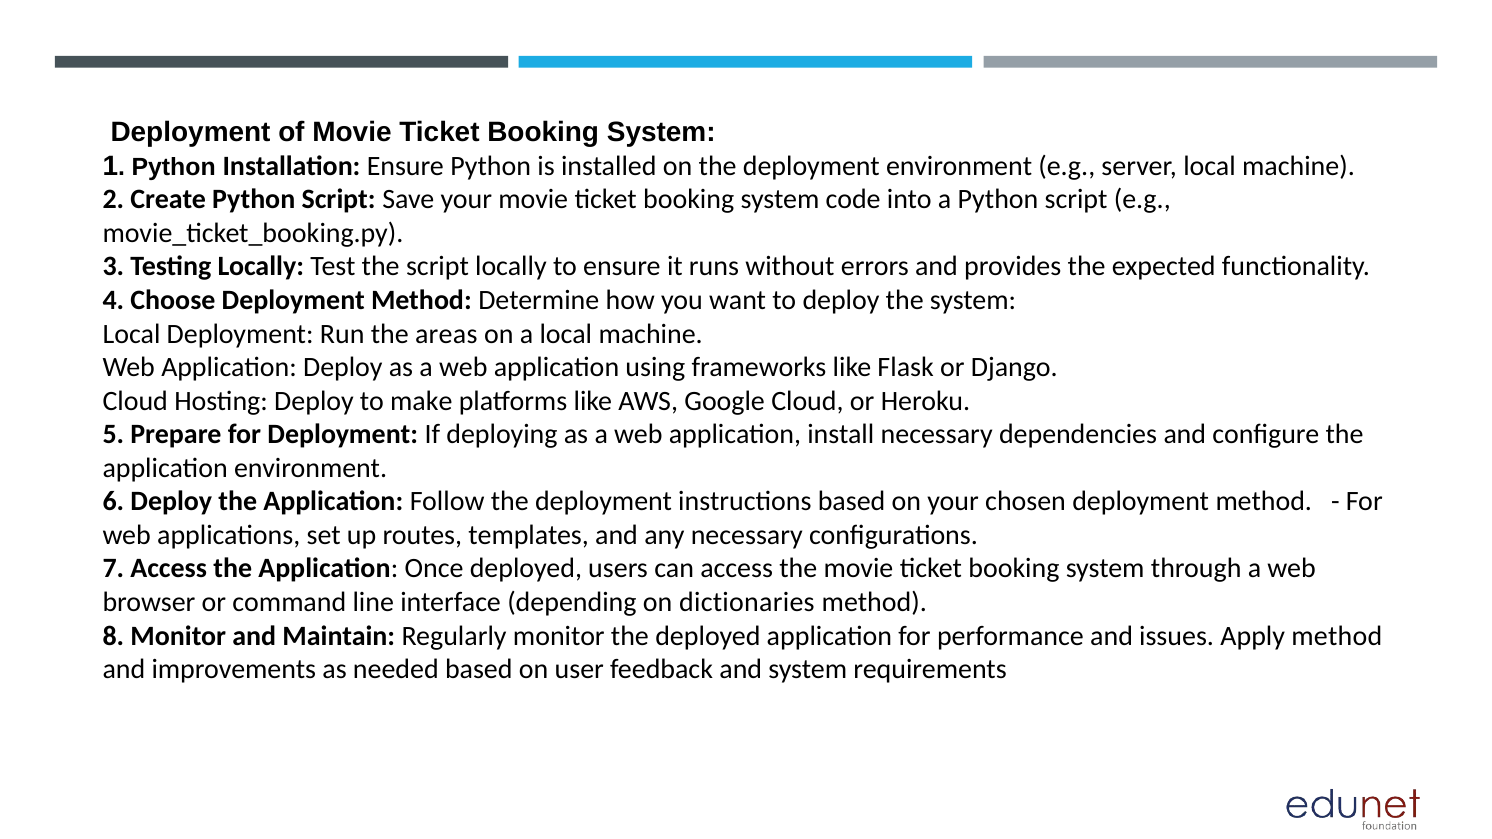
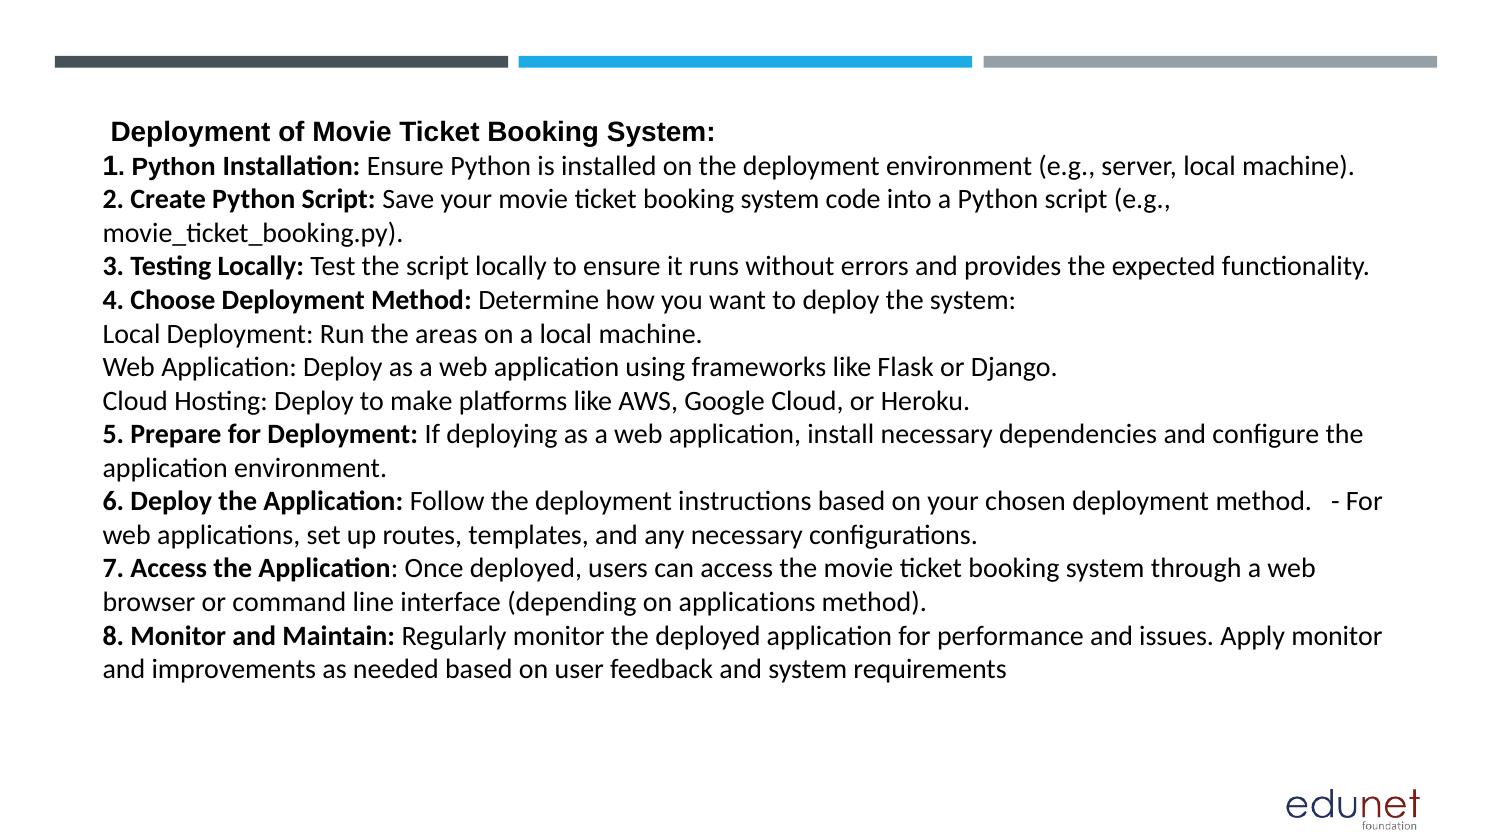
on dictionaries: dictionaries -> applications
Apply method: method -> monitor
